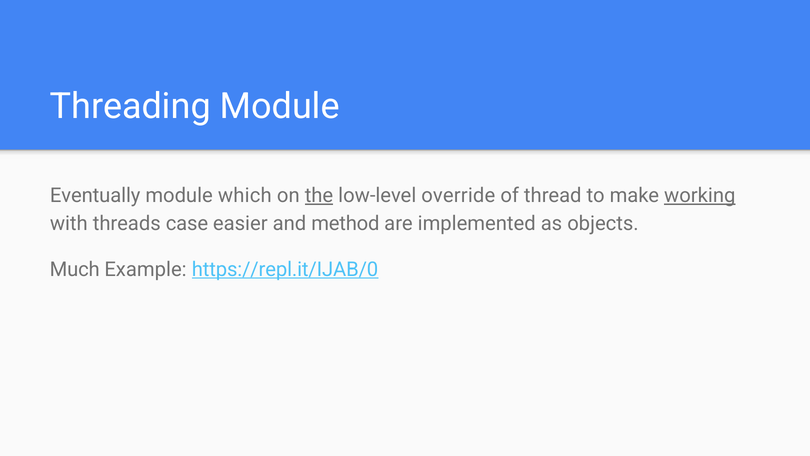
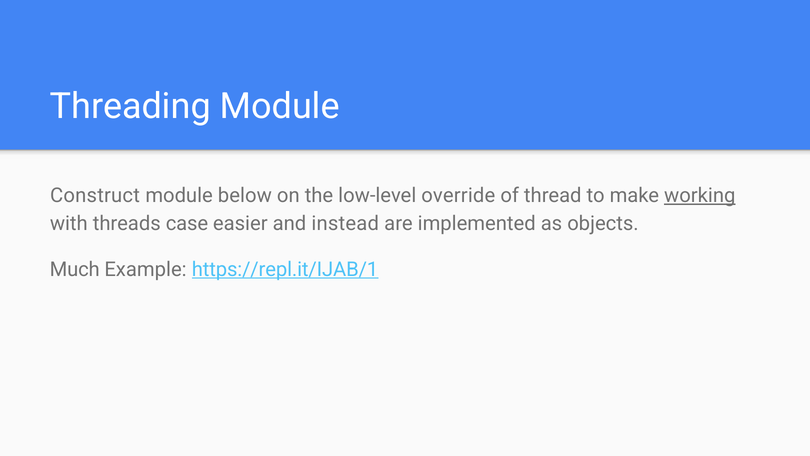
Eventually: Eventually -> Construct
which: which -> below
the underline: present -> none
method: method -> instead
https://repl.it/IJAB/0: https://repl.it/IJAB/0 -> https://repl.it/IJAB/1
